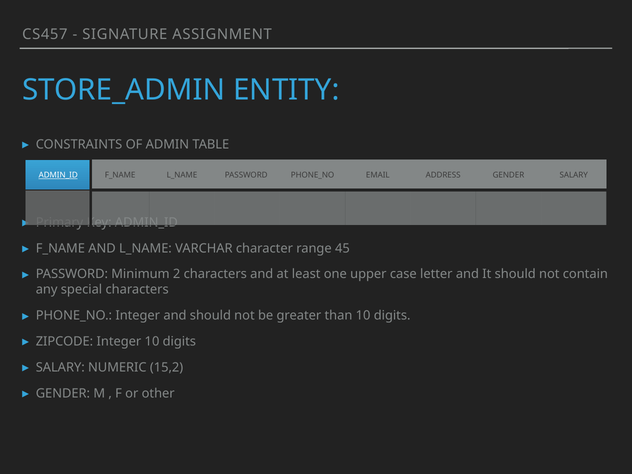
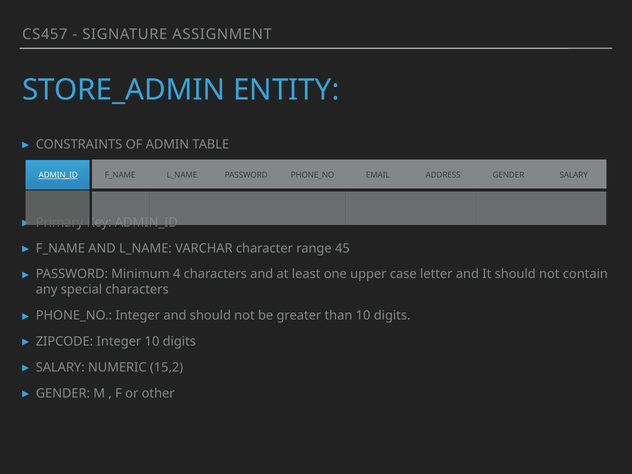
2: 2 -> 4
